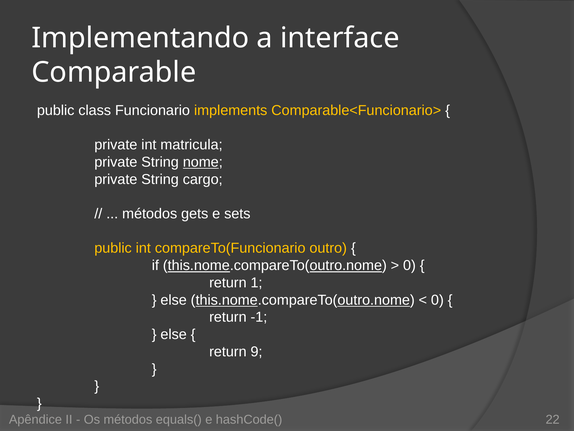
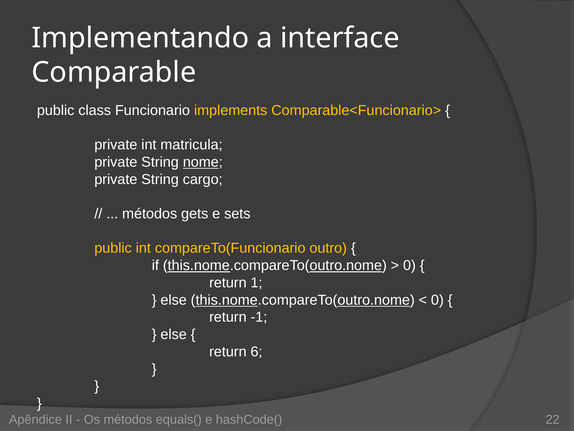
9: 9 -> 6
